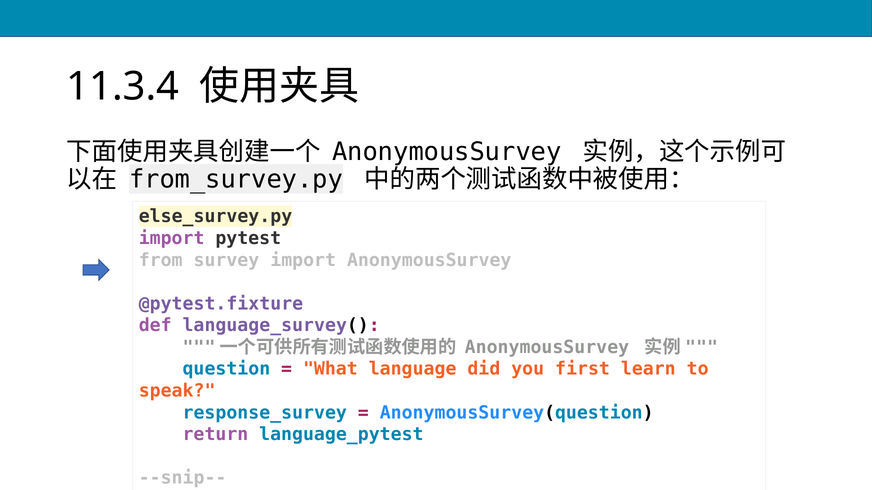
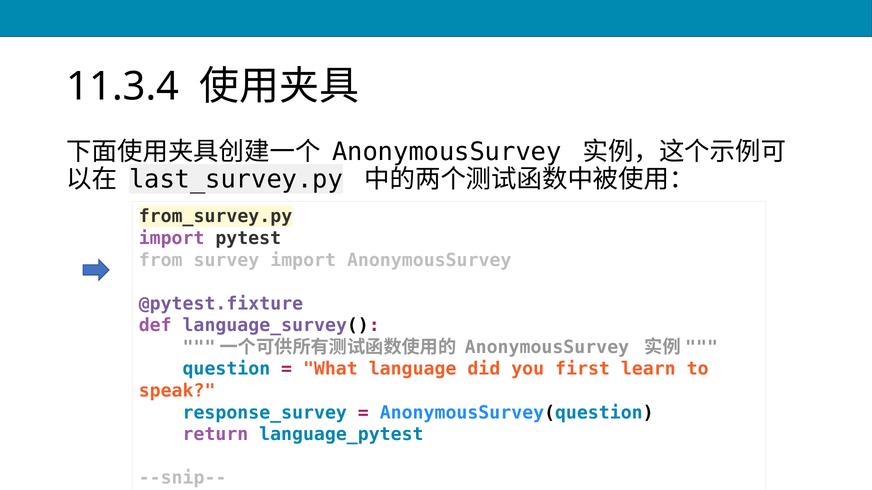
from_survey.py: from_survey.py -> last_survey.py
else_survey.py: else_survey.py -> from_survey.py
